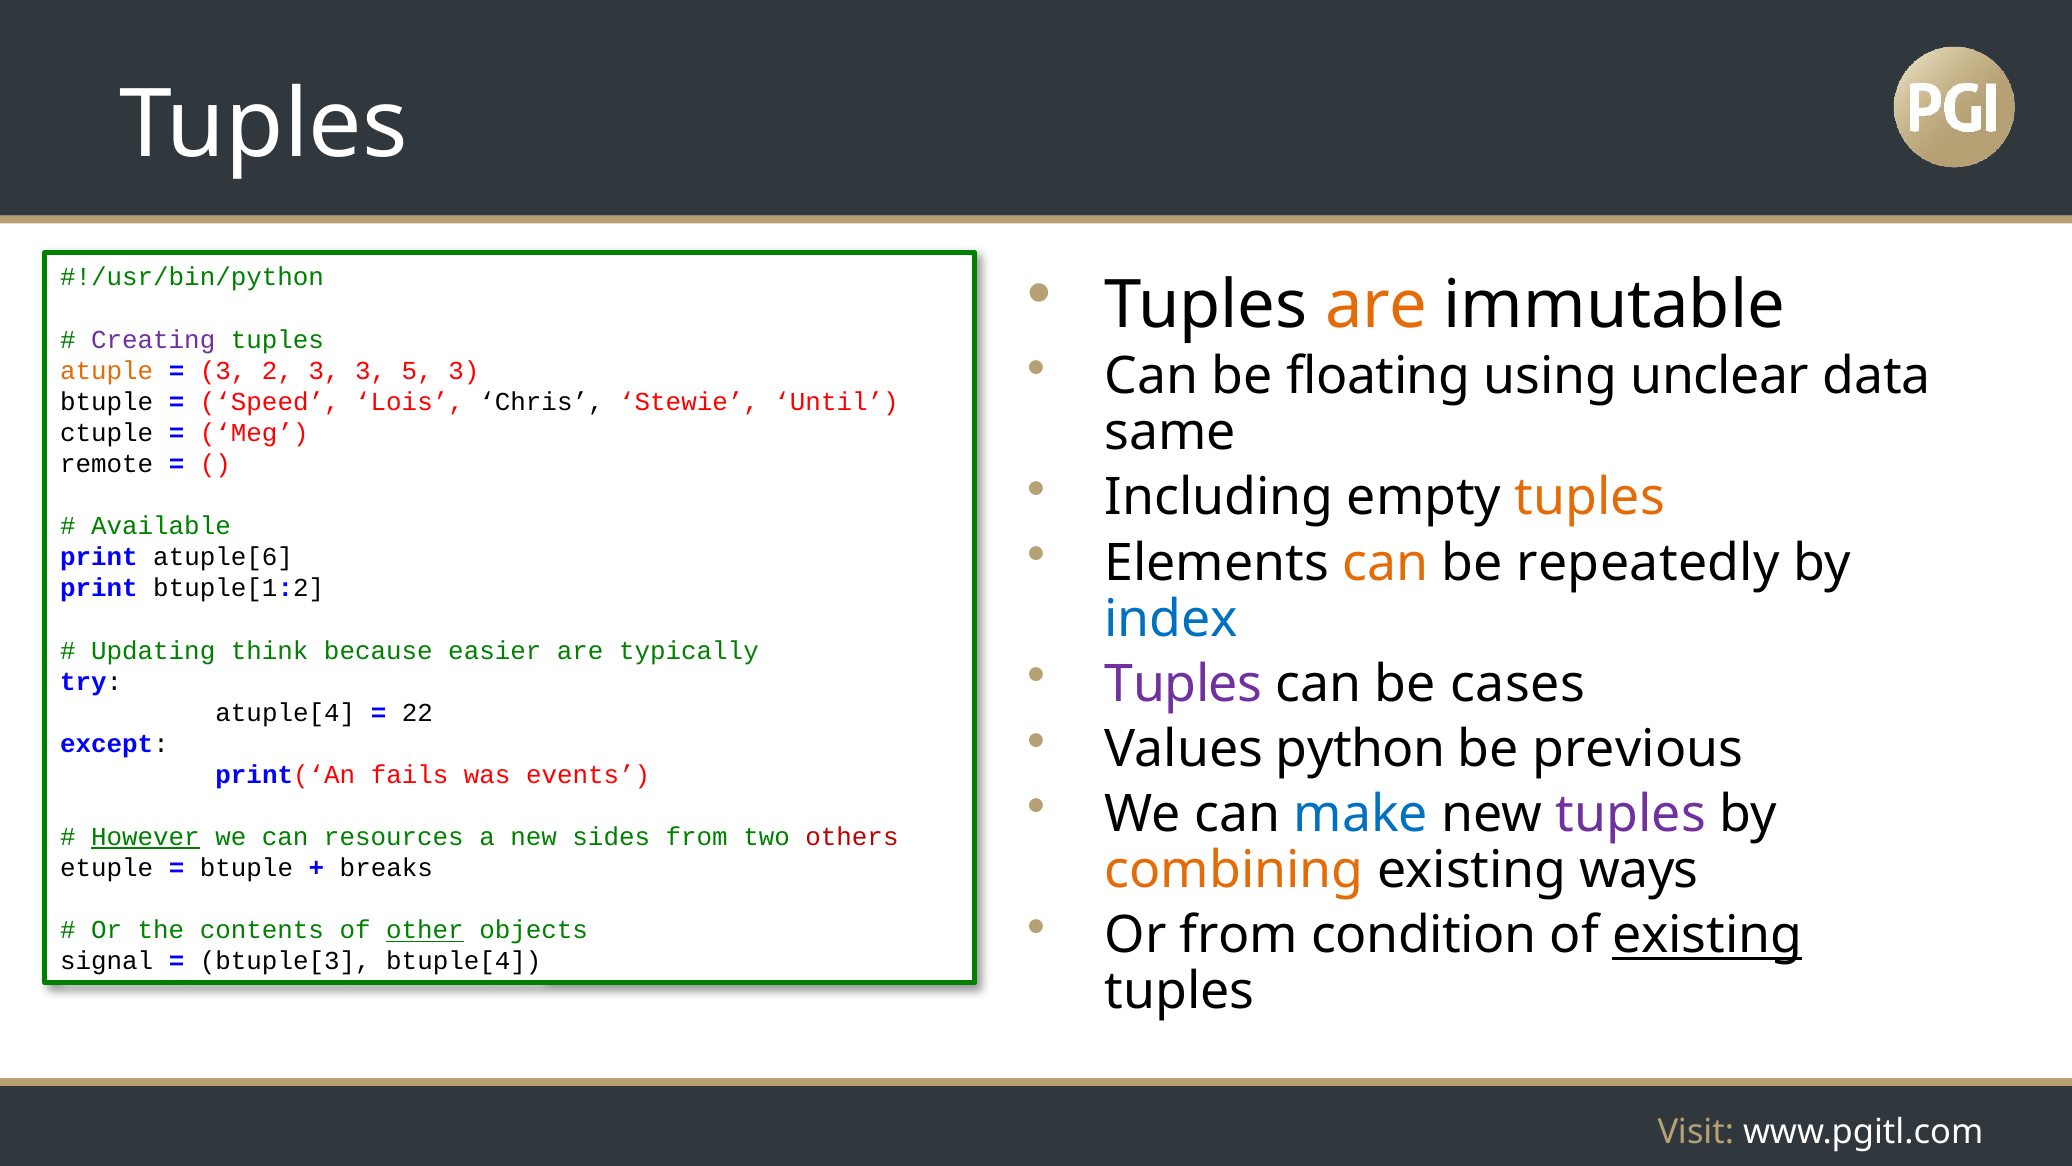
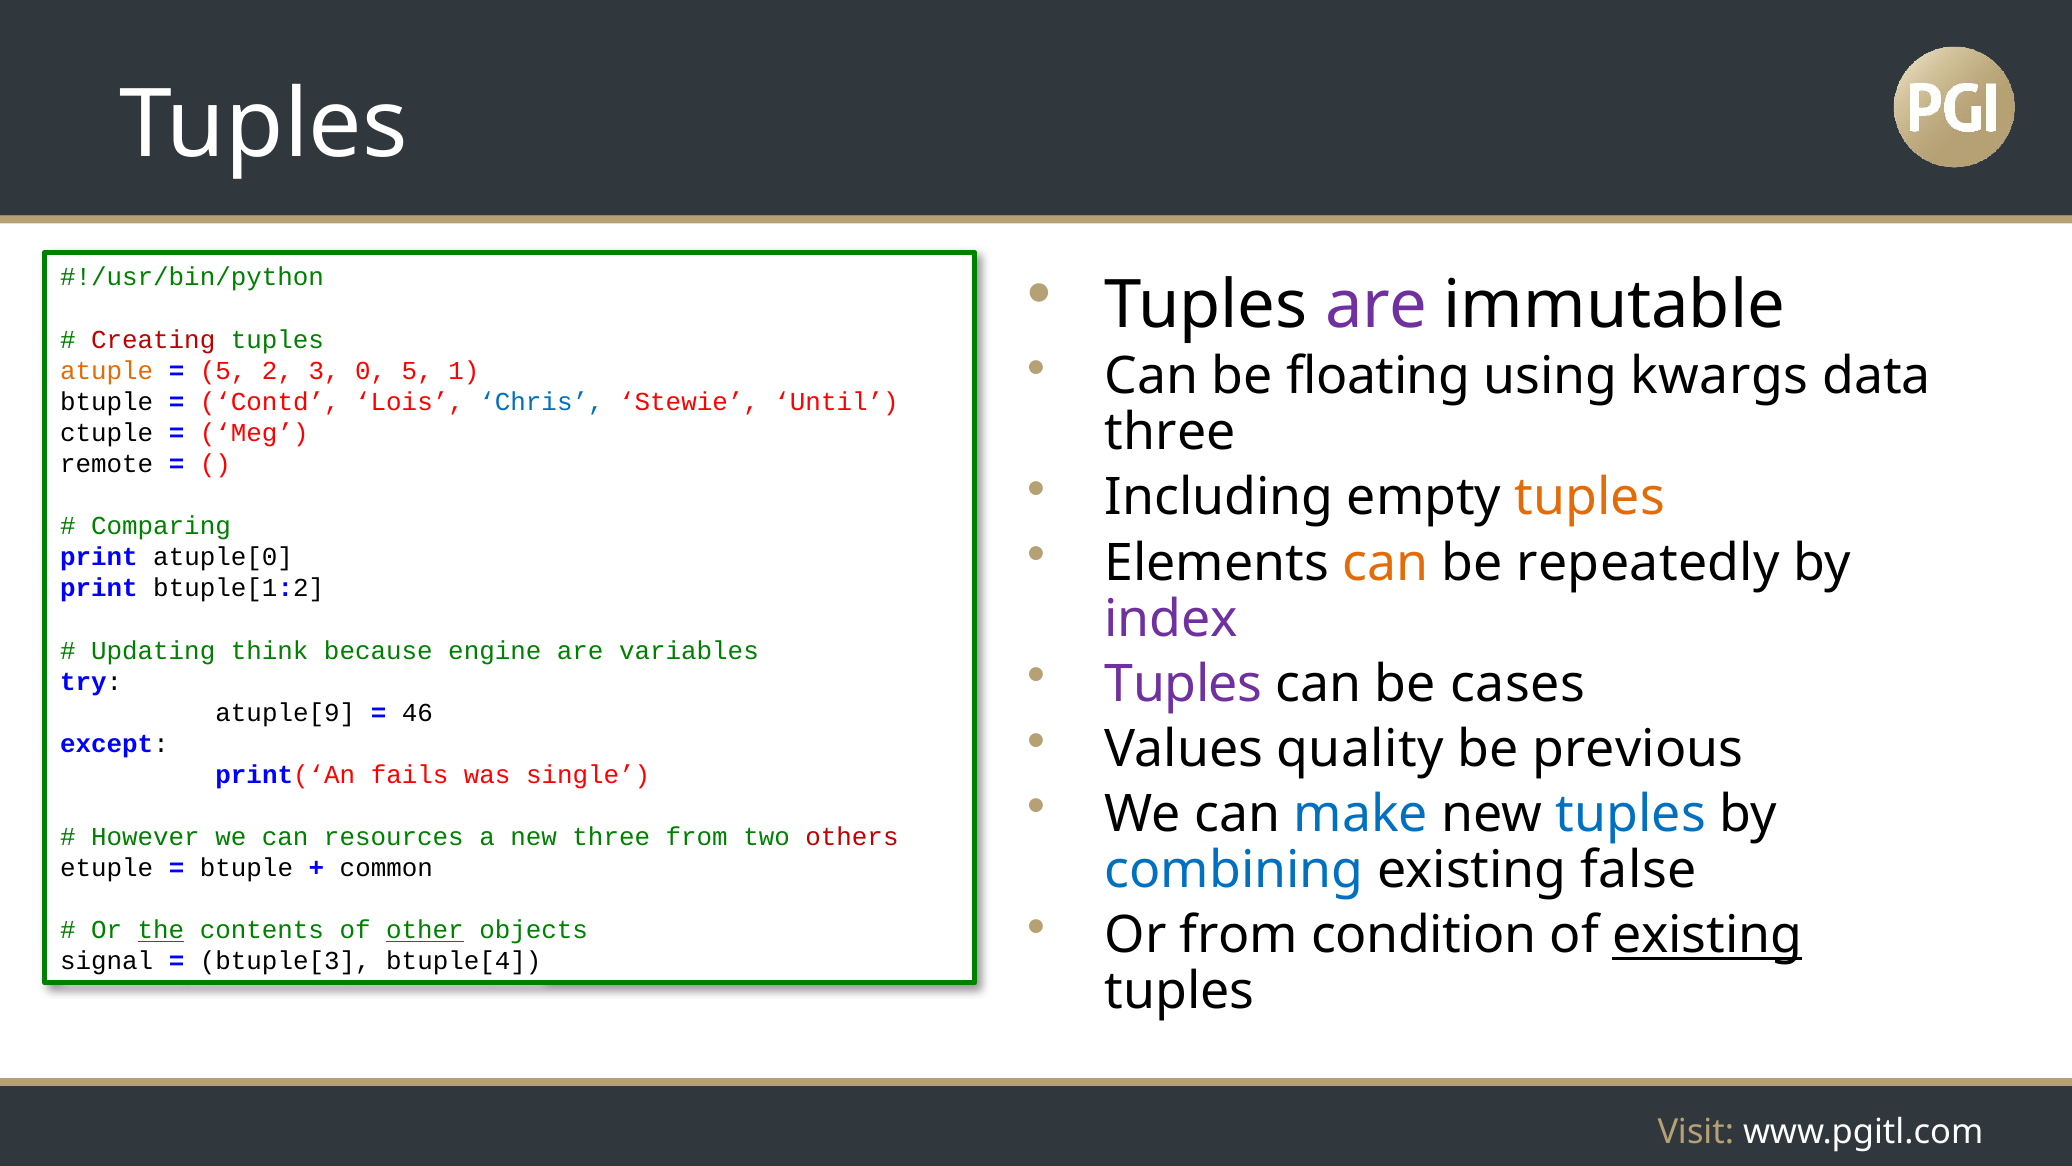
are at (1376, 305) colour: orange -> purple
Creating colour: purple -> red
unclear: unclear -> kwargs
3 at (223, 370): 3 -> 5
3 3: 3 -> 0
5 3: 3 -> 1
Speed: Speed -> Contd
Chris colour: black -> blue
same at (1170, 432): same -> three
Available: Available -> Comparing
atuple[6: atuple[6 -> atuple[0
index colour: blue -> purple
easier: easier -> engine
typically: typically -> variables
atuple[4: atuple[4 -> atuple[9
22: 22 -> 46
python: python -> quality
events: events -> single
tuples at (1631, 814) colour: purple -> blue
However underline: present -> none
new sides: sides -> three
combining colour: orange -> blue
ways: ways -> false
breaks: breaks -> common
the underline: none -> present
